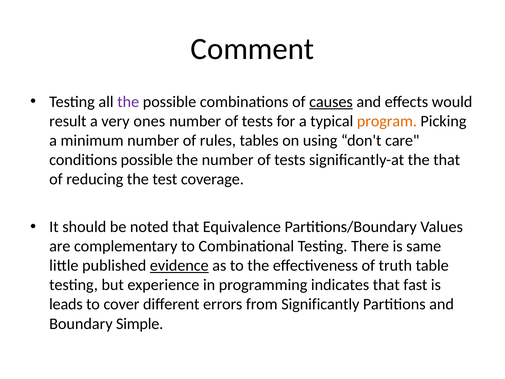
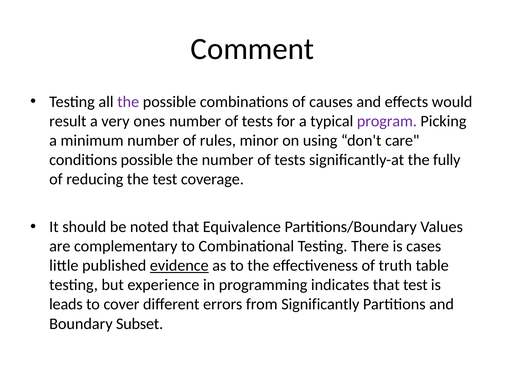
causes underline: present -> none
program colour: orange -> purple
tables: tables -> minor
the that: that -> fully
same: same -> cases
that fast: fast -> test
Simple: Simple -> Subset
